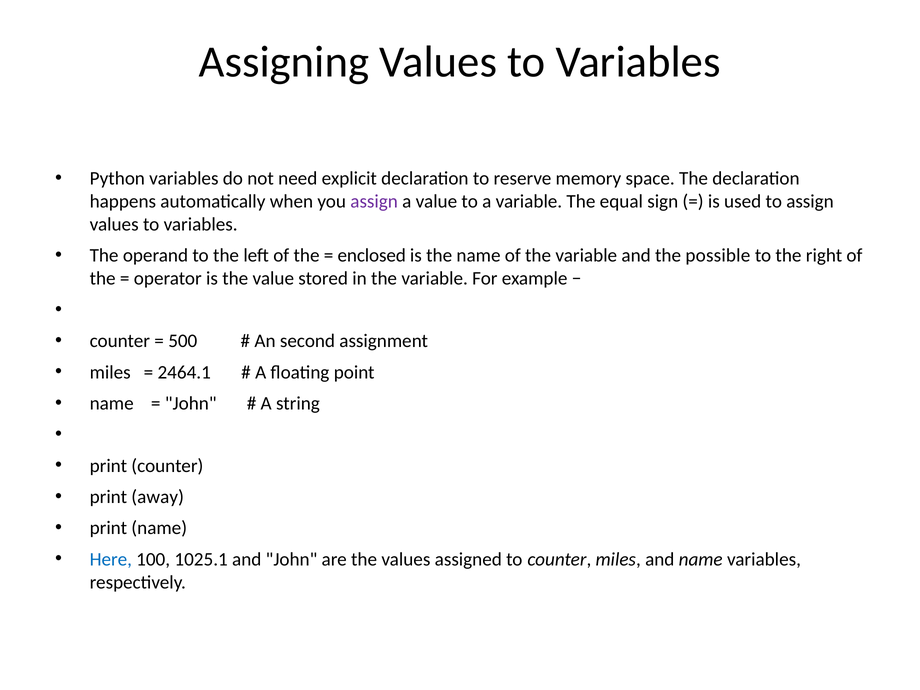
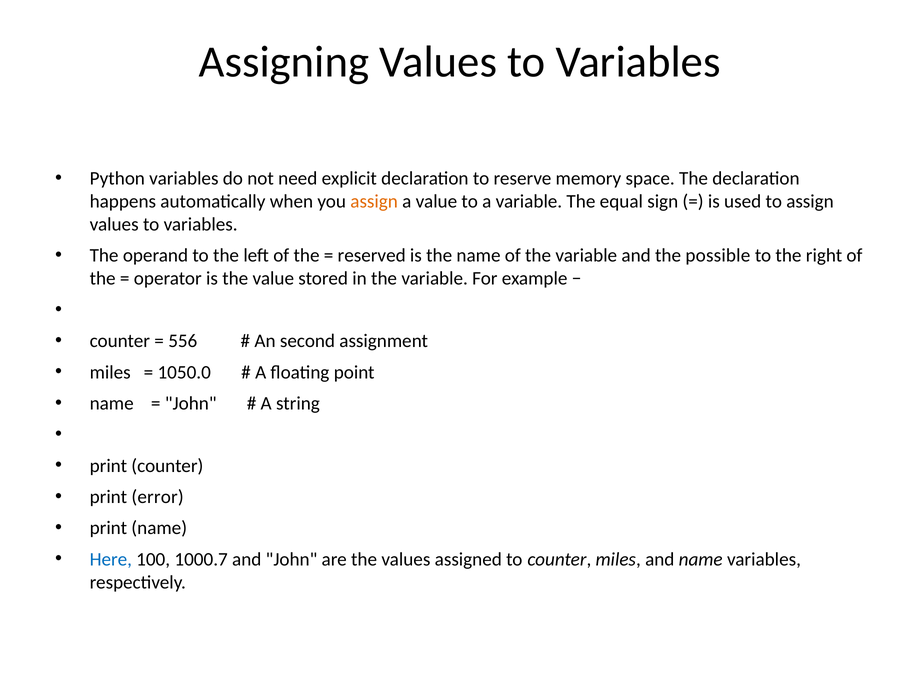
assign at (374, 201) colour: purple -> orange
enclosed: enclosed -> reserved
500: 500 -> 556
2464.1: 2464.1 -> 1050.0
away: away -> error
1025.1: 1025.1 -> 1000.7
